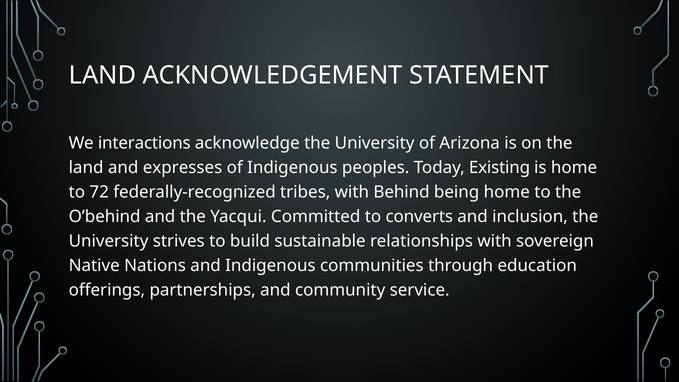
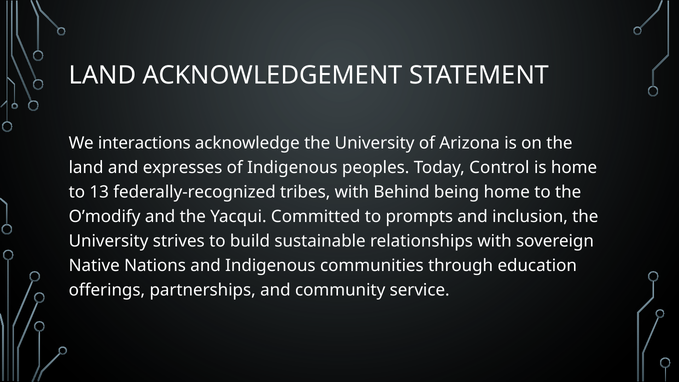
Existing: Existing -> Control
72: 72 -> 13
O’behind: O’behind -> O’modify
converts: converts -> prompts
